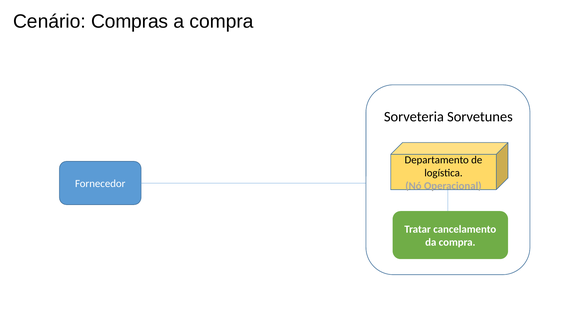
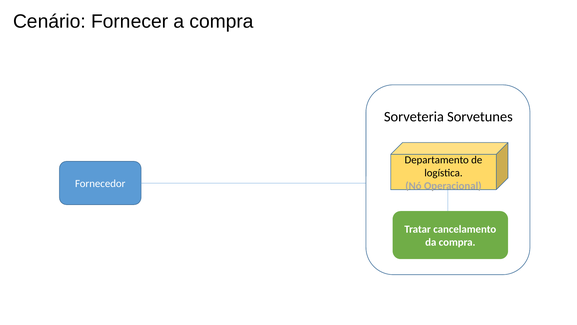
Compras: Compras -> Fornecer
